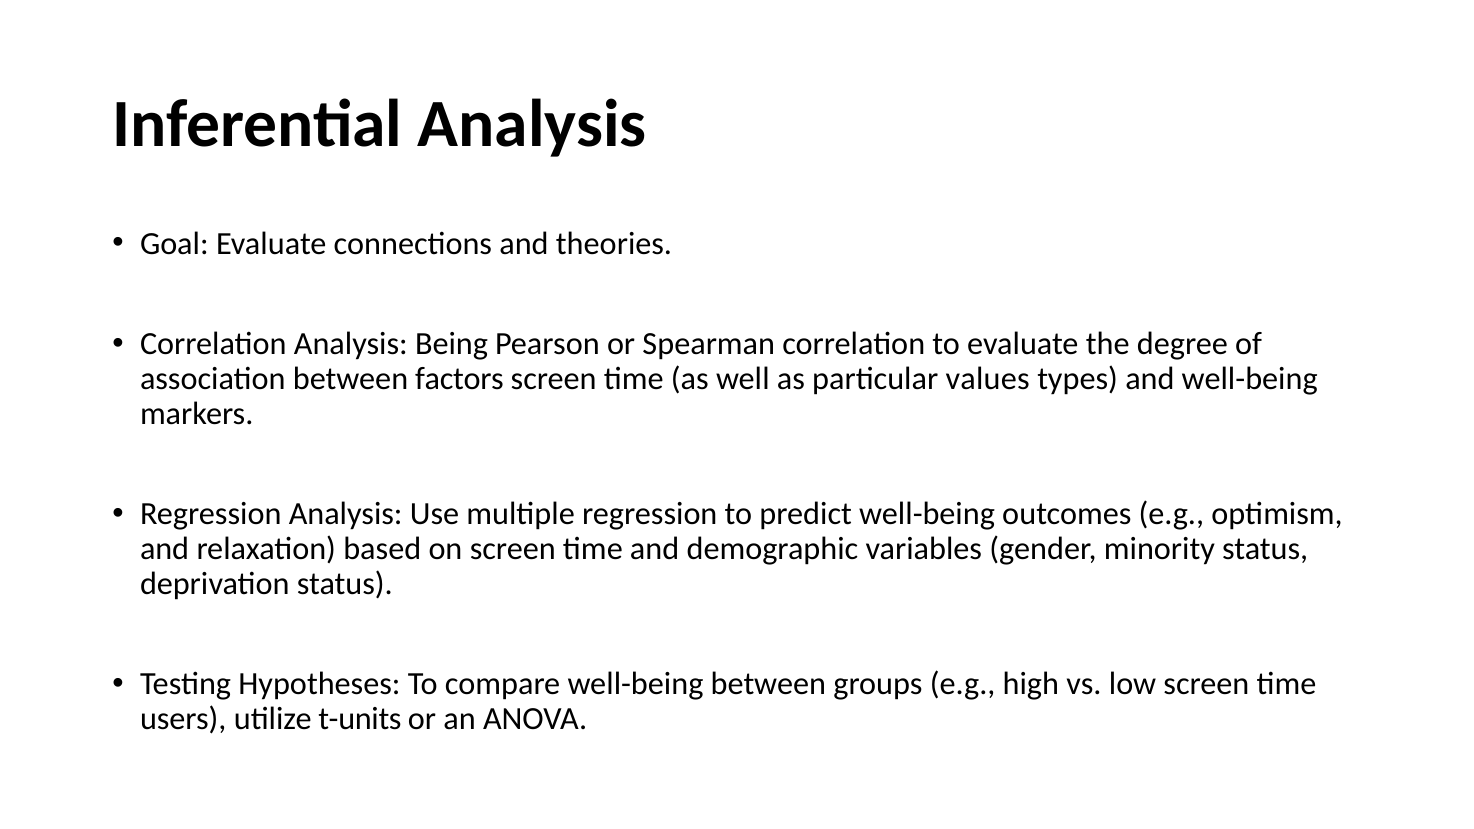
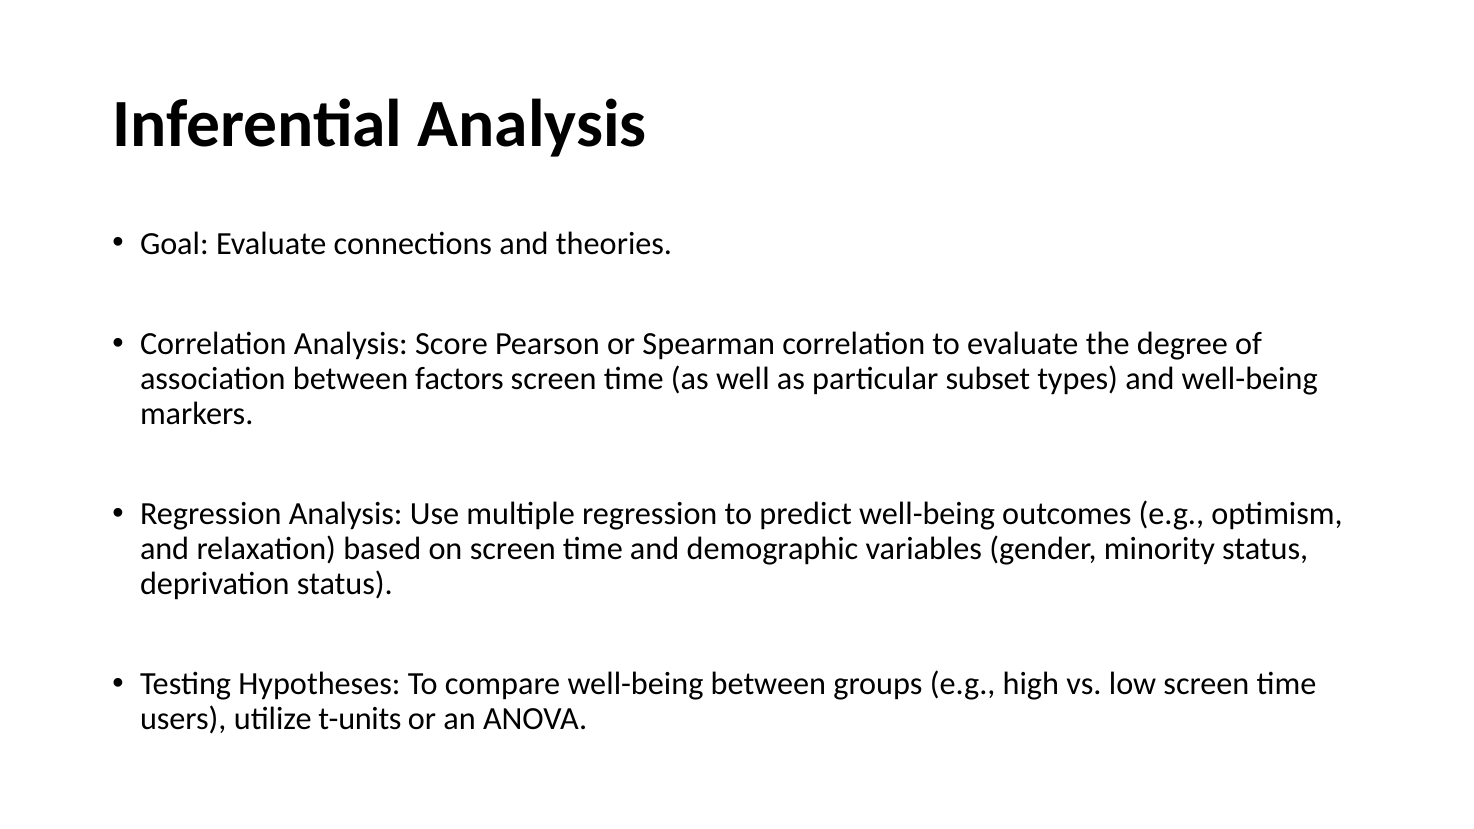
Being: Being -> Score
values: values -> subset
